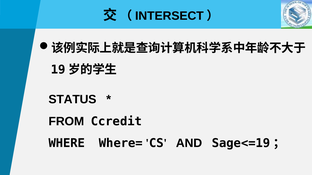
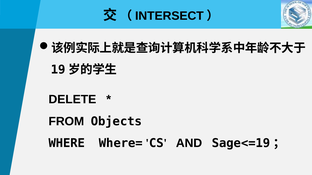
STATUS: STATUS -> DELETE
Ccredit: Ccredit -> Objects
